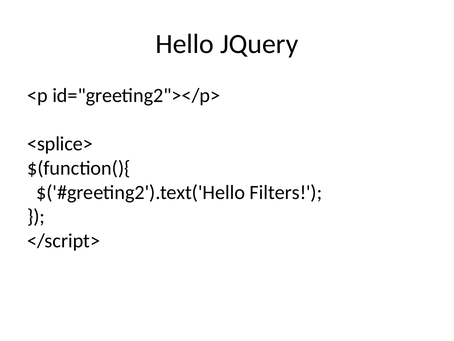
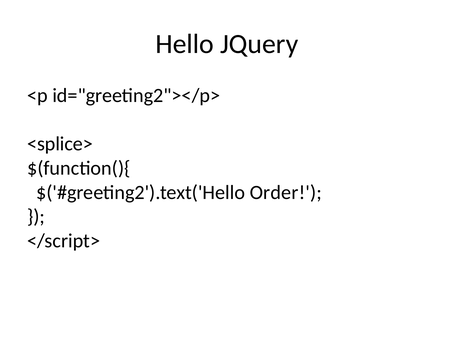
Filters: Filters -> Order
